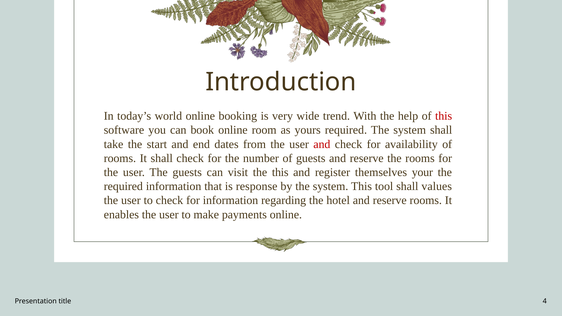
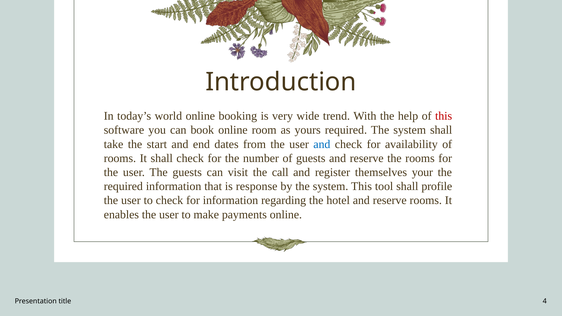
and at (322, 144) colour: red -> blue
the this: this -> call
values: values -> profile
